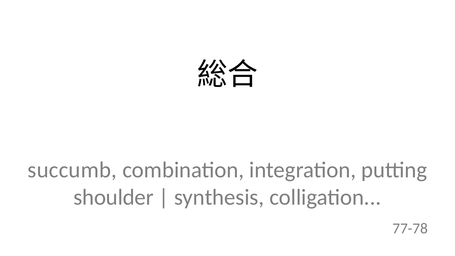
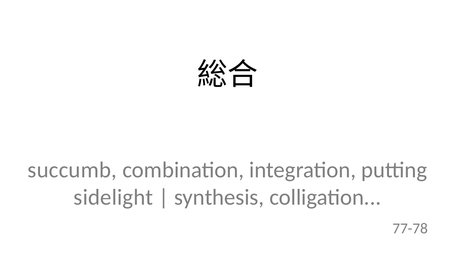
shoulder: shoulder -> sidelight
